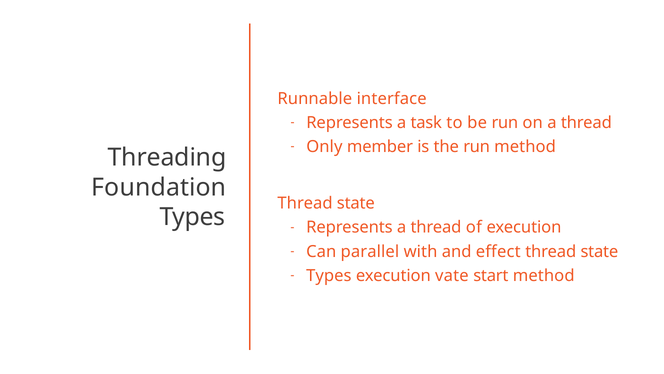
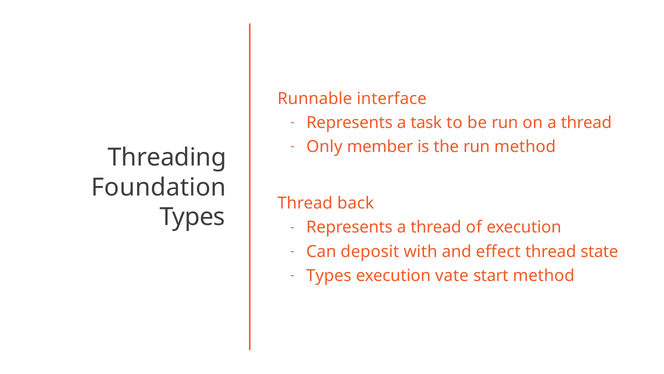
state at (356, 203): state -> back
parallel: parallel -> deposit
